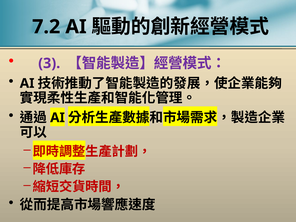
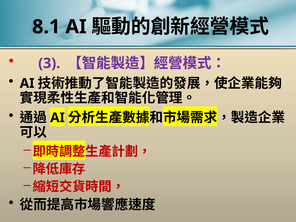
7.2: 7.2 -> 8.1
